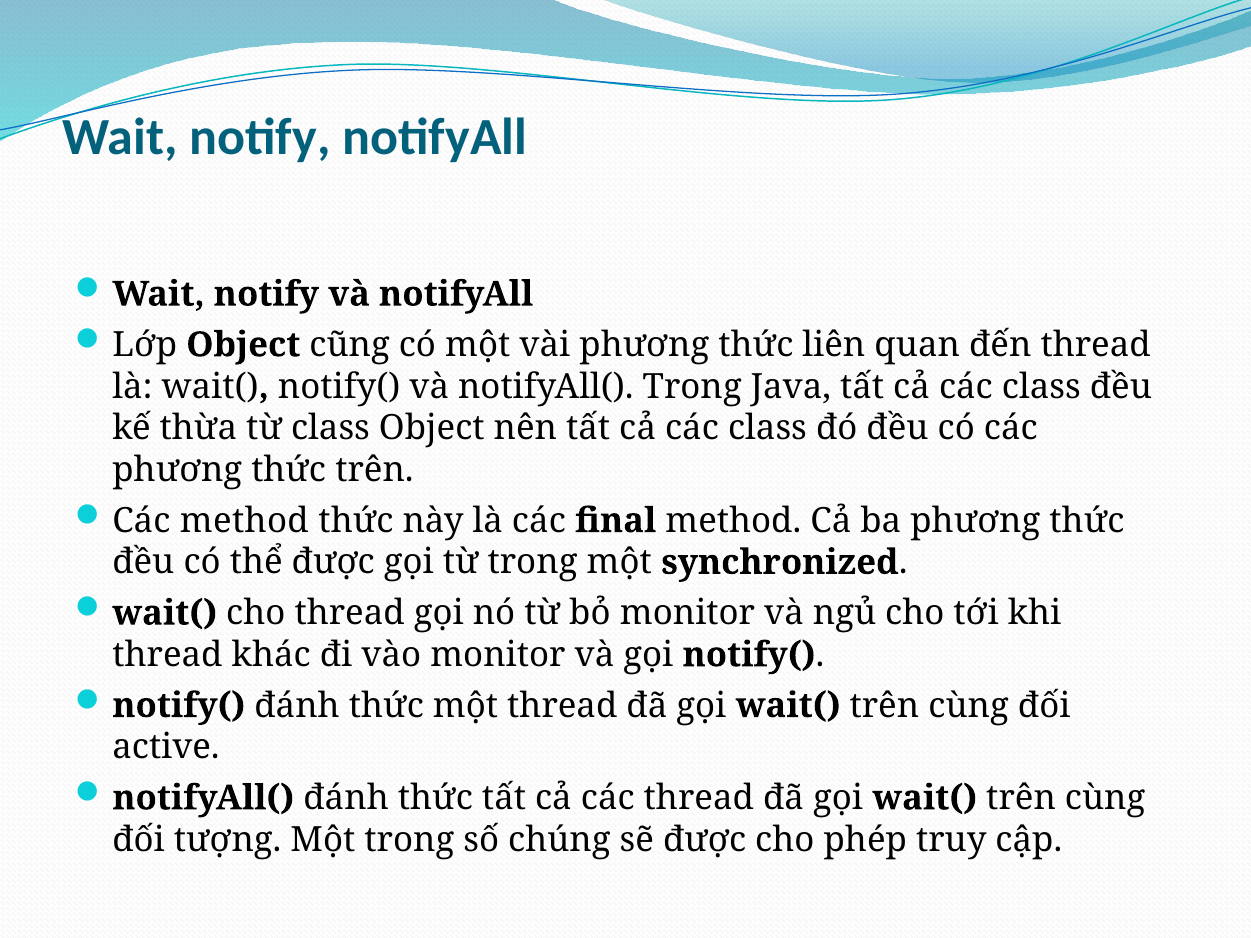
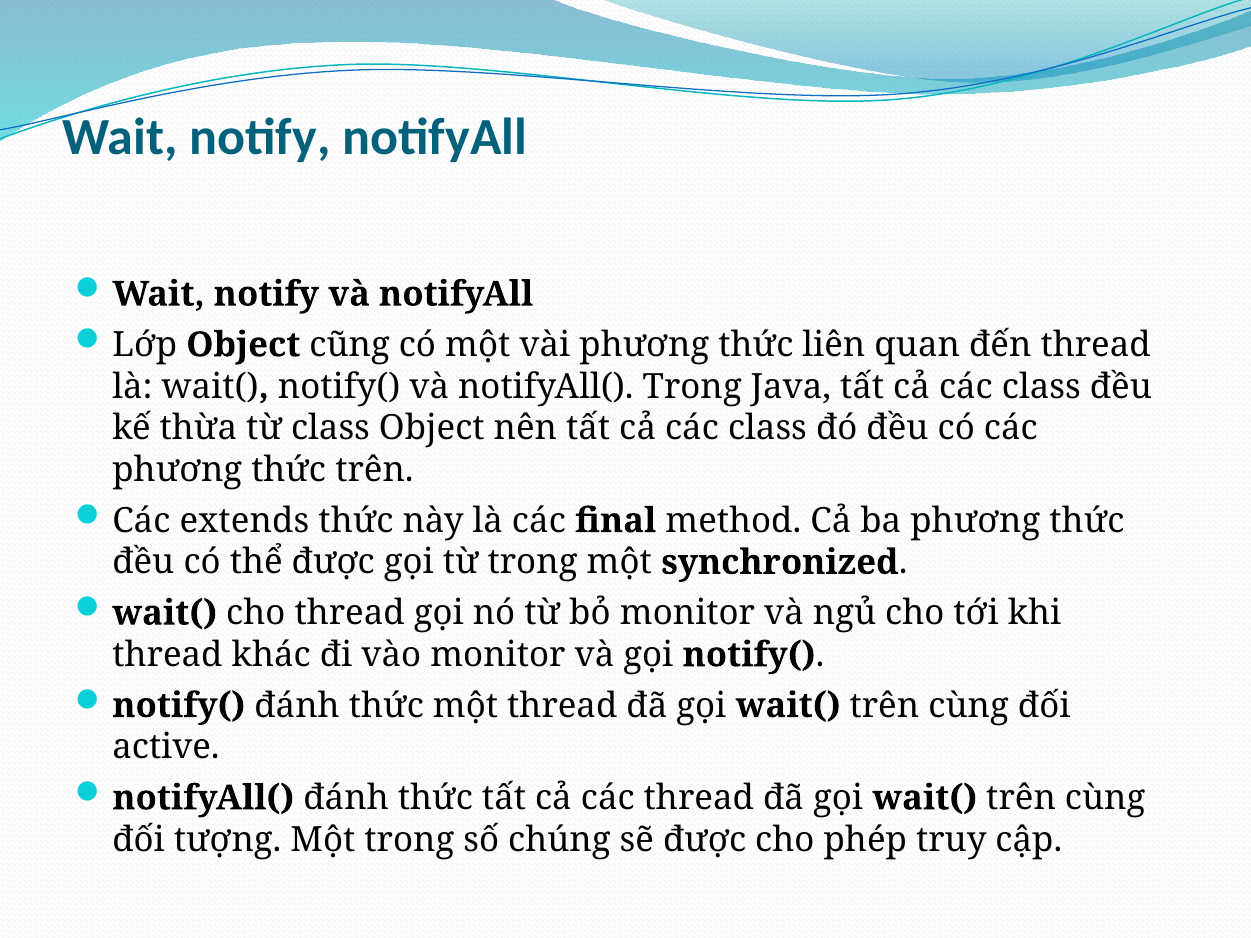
Các method: method -> extends
